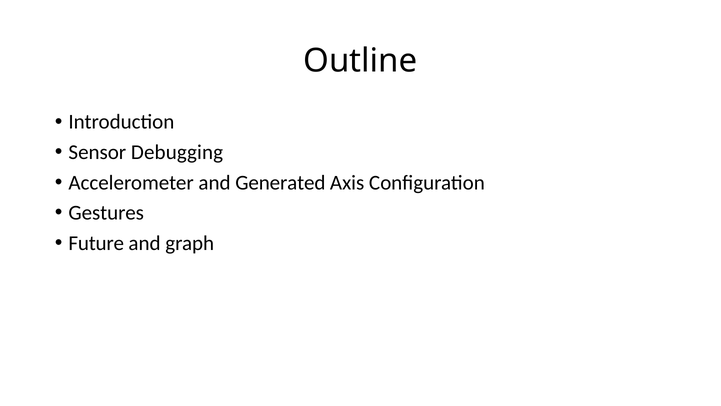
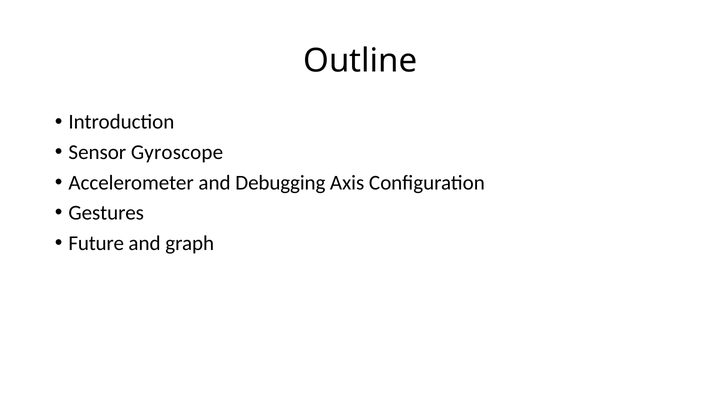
Debugging: Debugging -> Gyroscope
Generated: Generated -> Debugging
